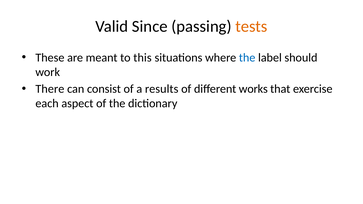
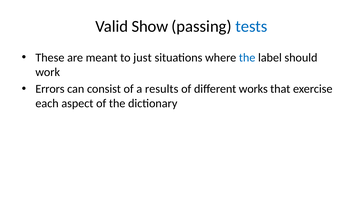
Since: Since -> Show
tests colour: orange -> blue
this: this -> just
There: There -> Errors
